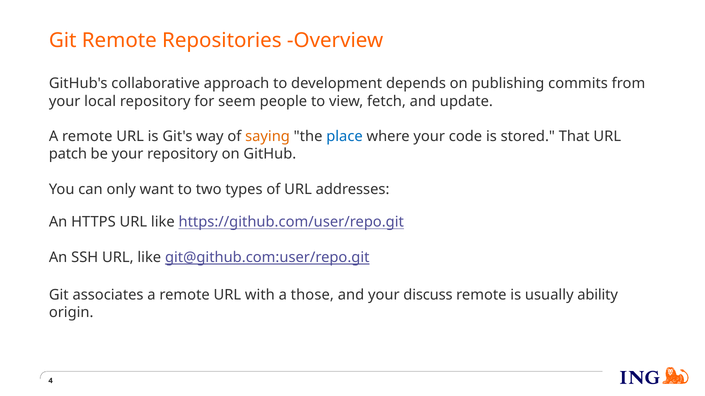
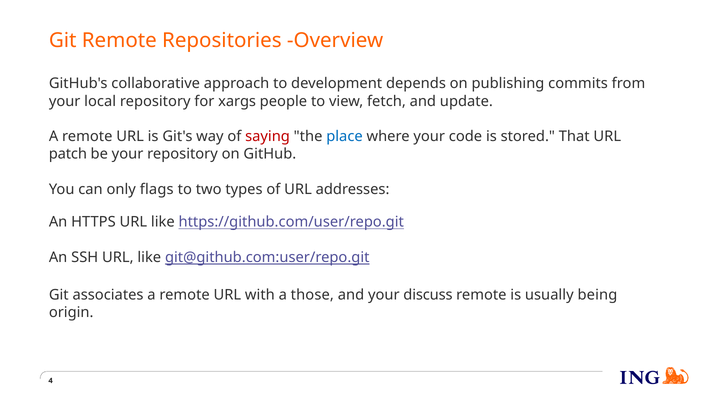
seem: seem -> xargs
saying colour: orange -> red
want: want -> flags
ability: ability -> being
